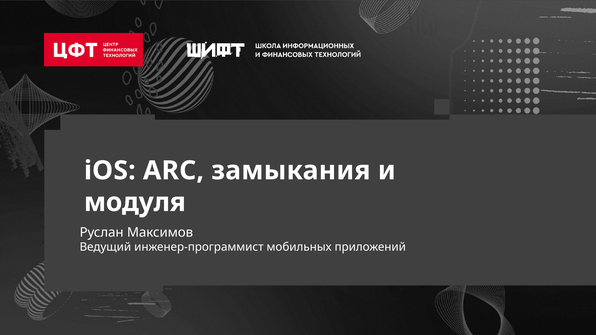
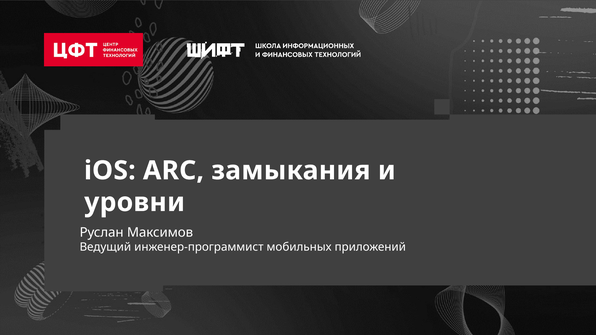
модуля: модуля -> уровни
